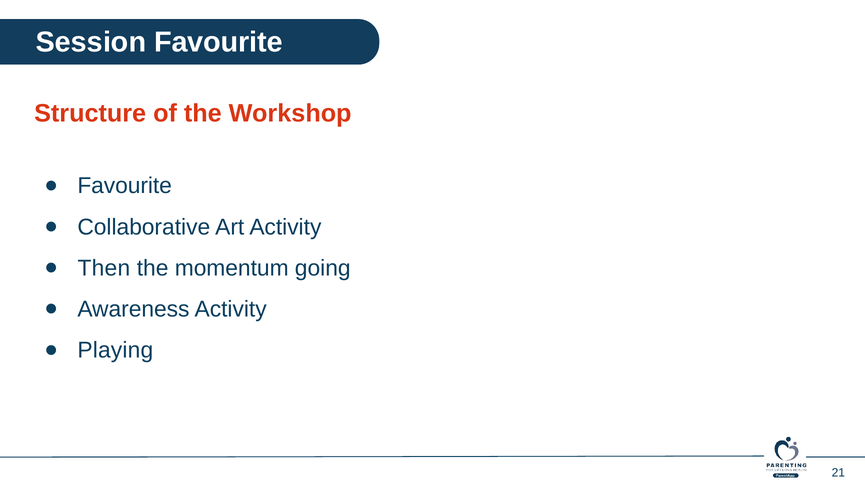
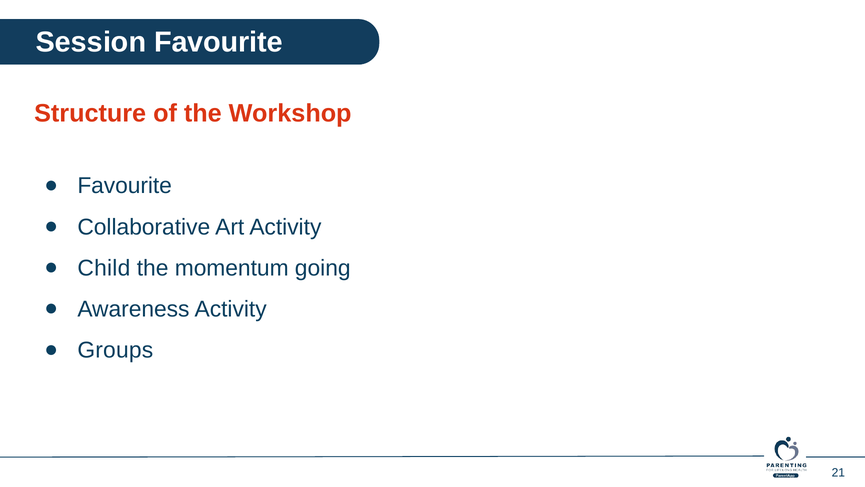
Then: Then -> Child
Playing: Playing -> Groups
